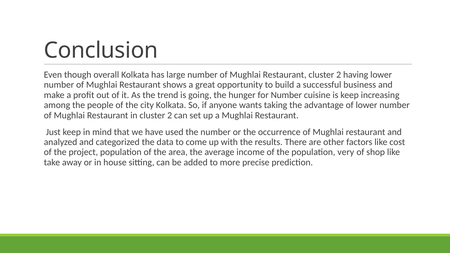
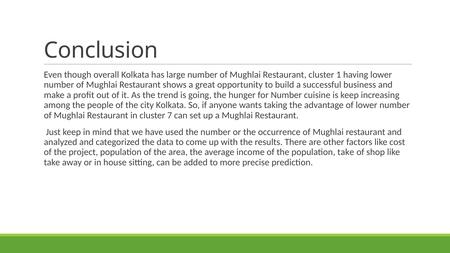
Restaurant cluster 2: 2 -> 1
in cluster 2: 2 -> 7
population very: very -> take
